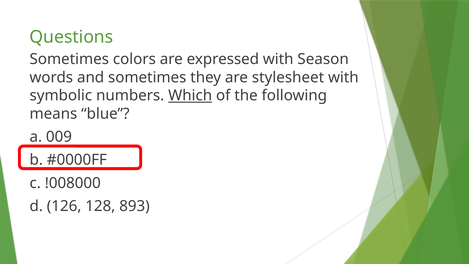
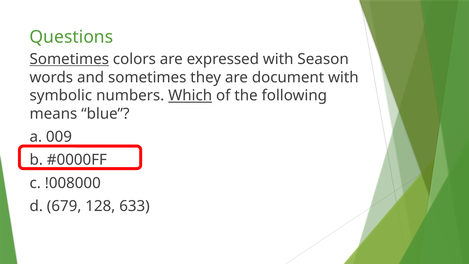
Sometimes at (69, 59) underline: none -> present
stylesheet: stylesheet -> document
126: 126 -> 679
893: 893 -> 633
